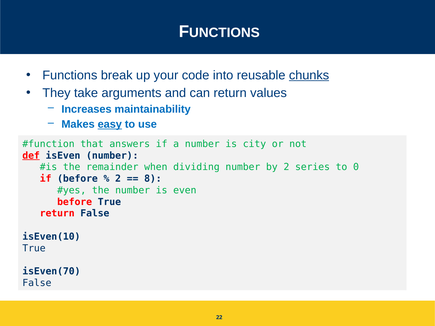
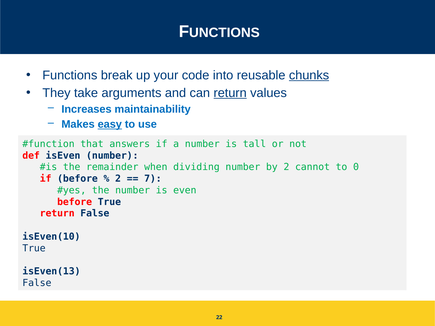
return at (230, 93) underline: none -> present
city: city -> tall
def underline: present -> none
series: series -> cannot
8: 8 -> 7
isEven(70: isEven(70 -> isEven(13
